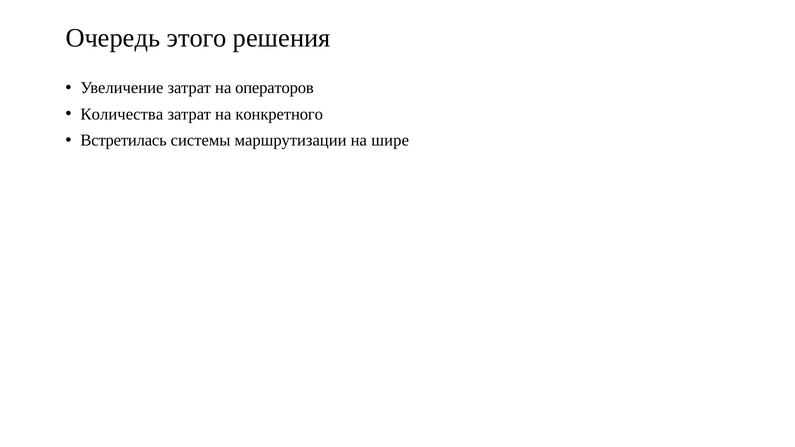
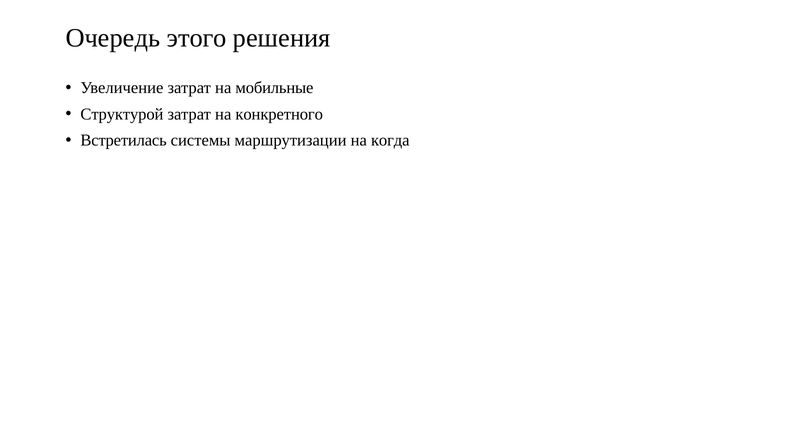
операторов: операторов -> мобильные
Количества: Количества -> Структурой
шире: шире -> когда
